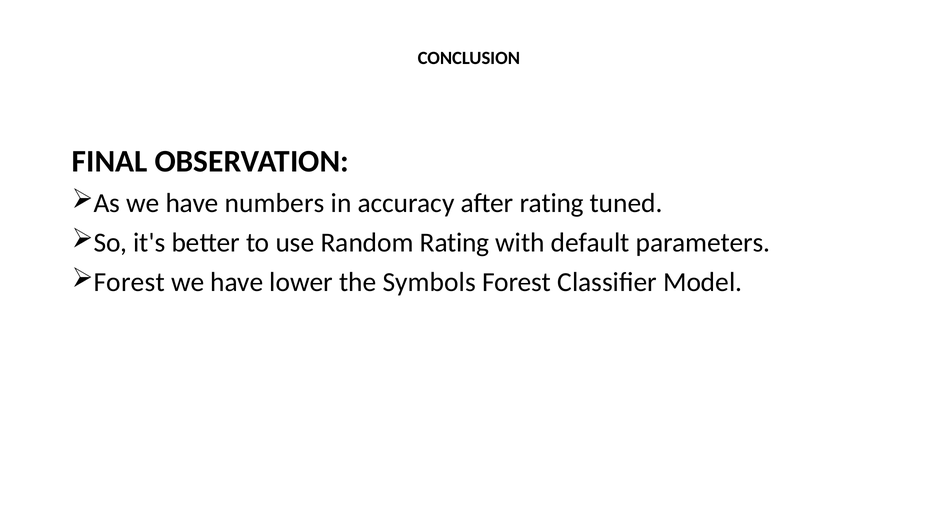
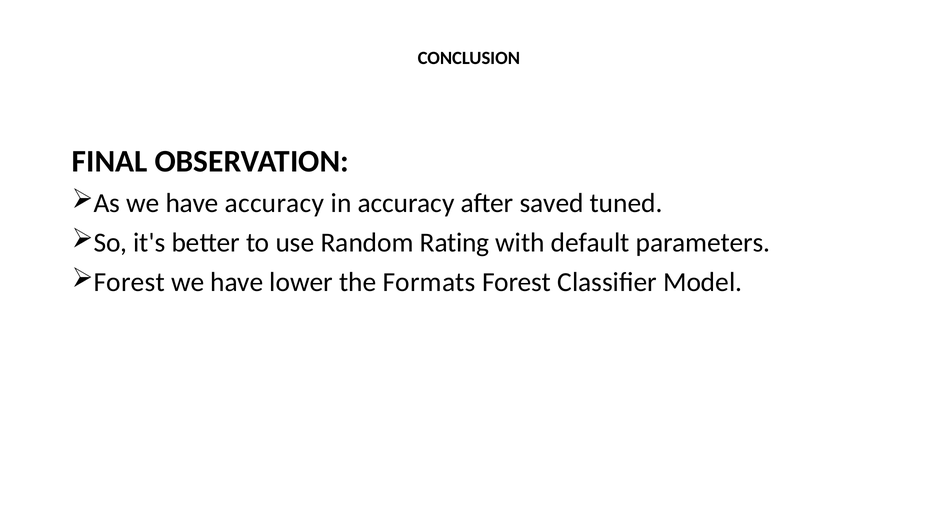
have numbers: numbers -> accuracy
after rating: rating -> saved
Symbols: Symbols -> Formats
